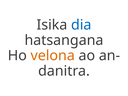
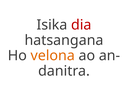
dia colour: blue -> red
